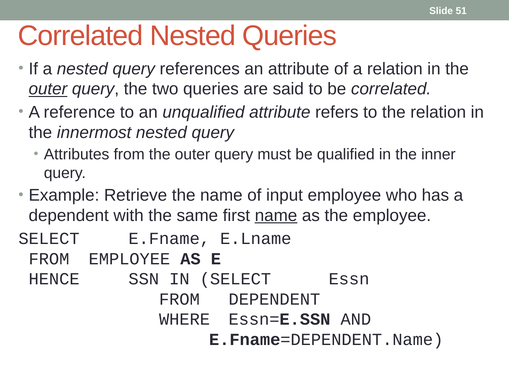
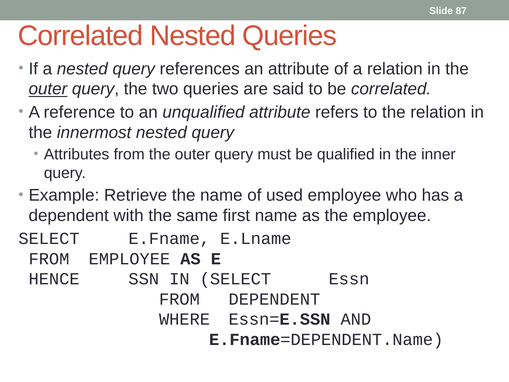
51: 51 -> 87
input: input -> used
name at (276, 215) underline: present -> none
